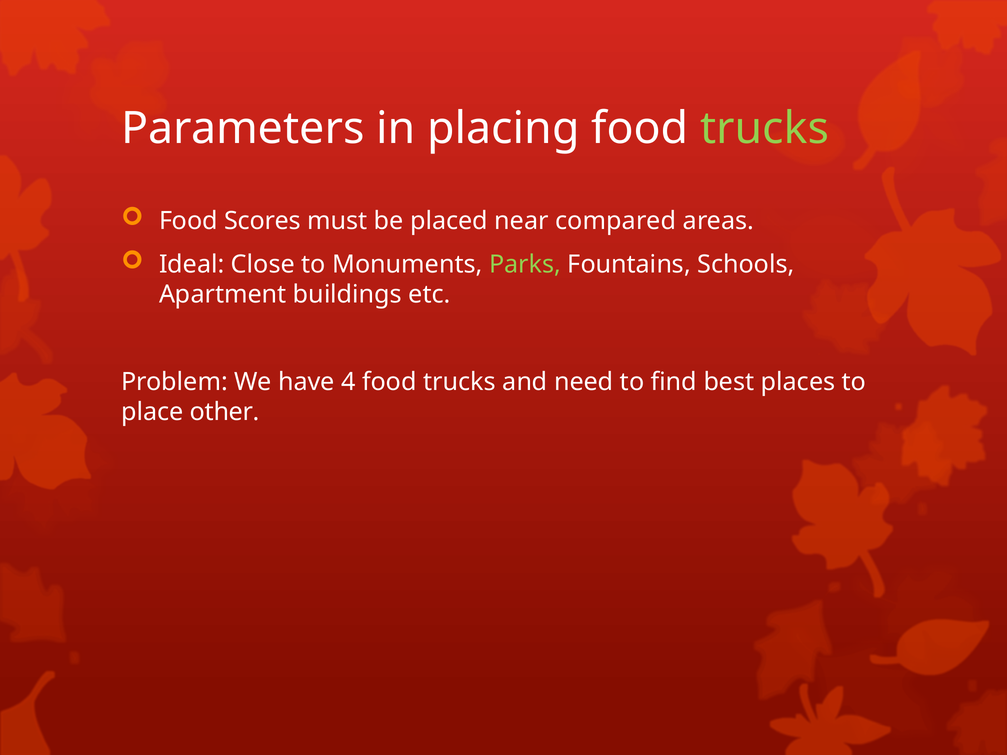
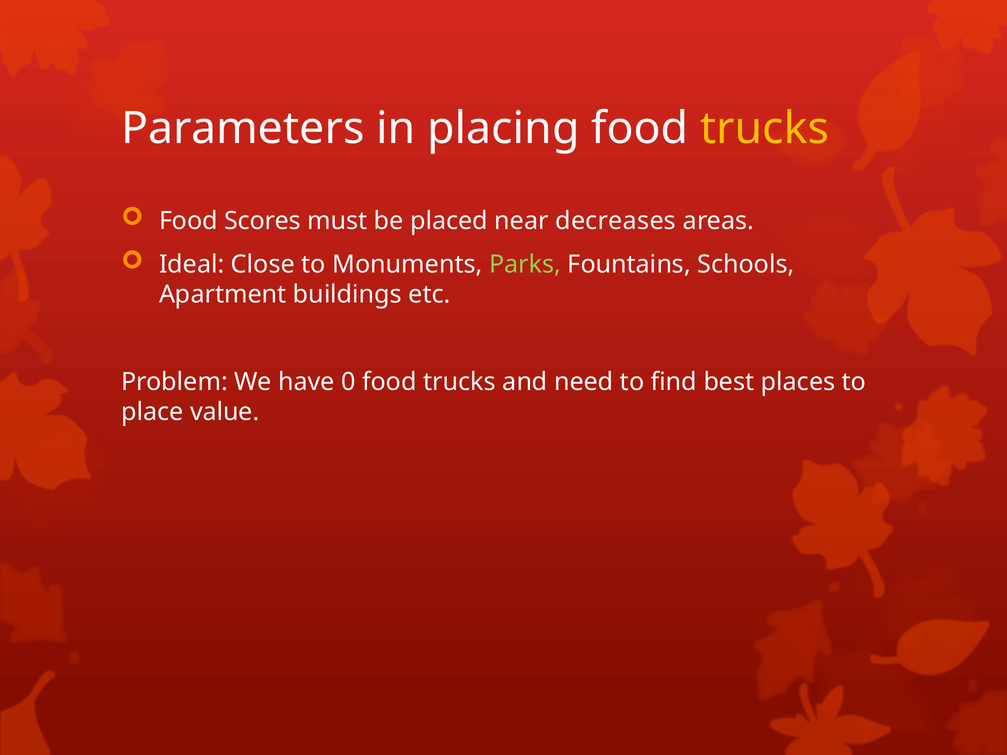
trucks at (765, 128) colour: light green -> yellow
compared: compared -> decreases
4: 4 -> 0
other: other -> value
